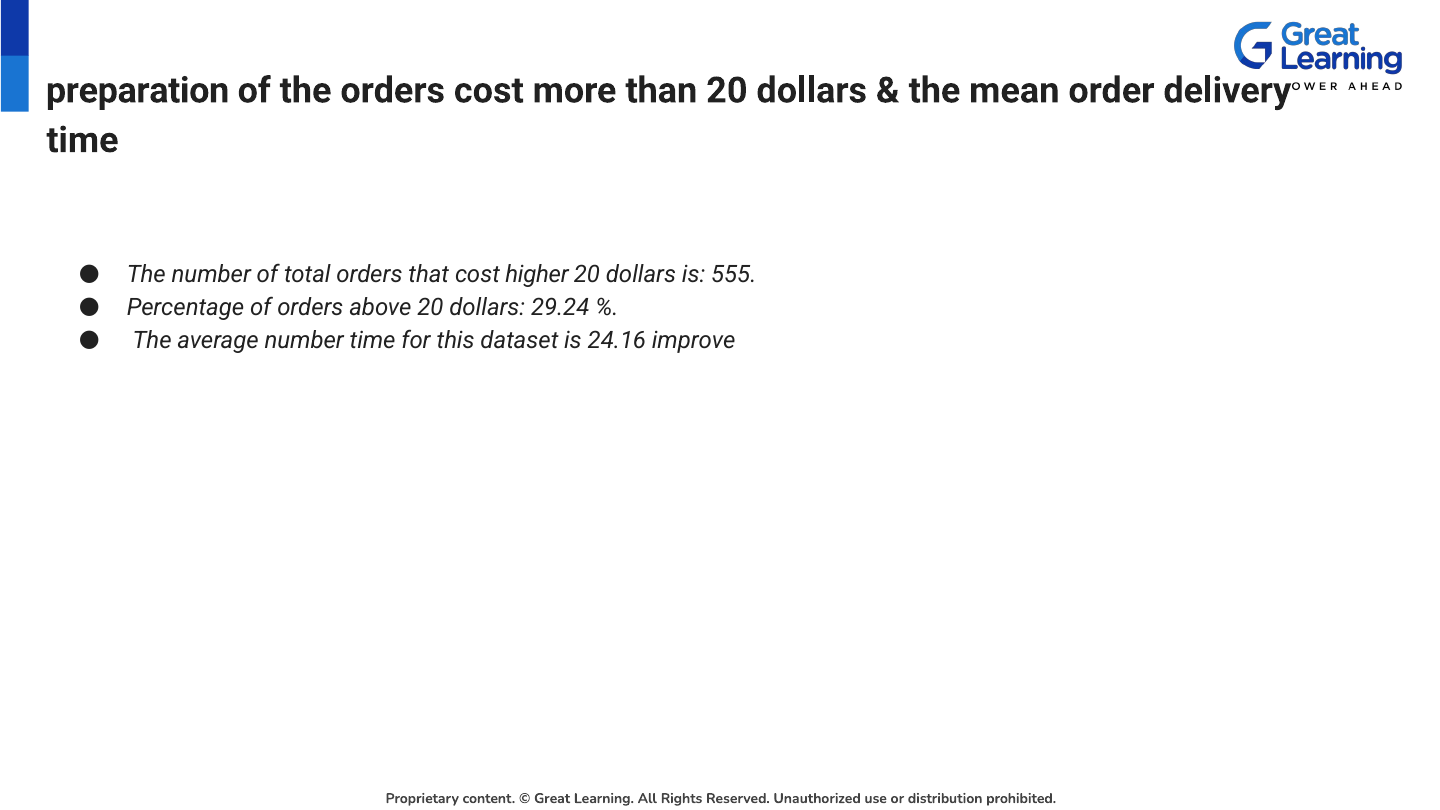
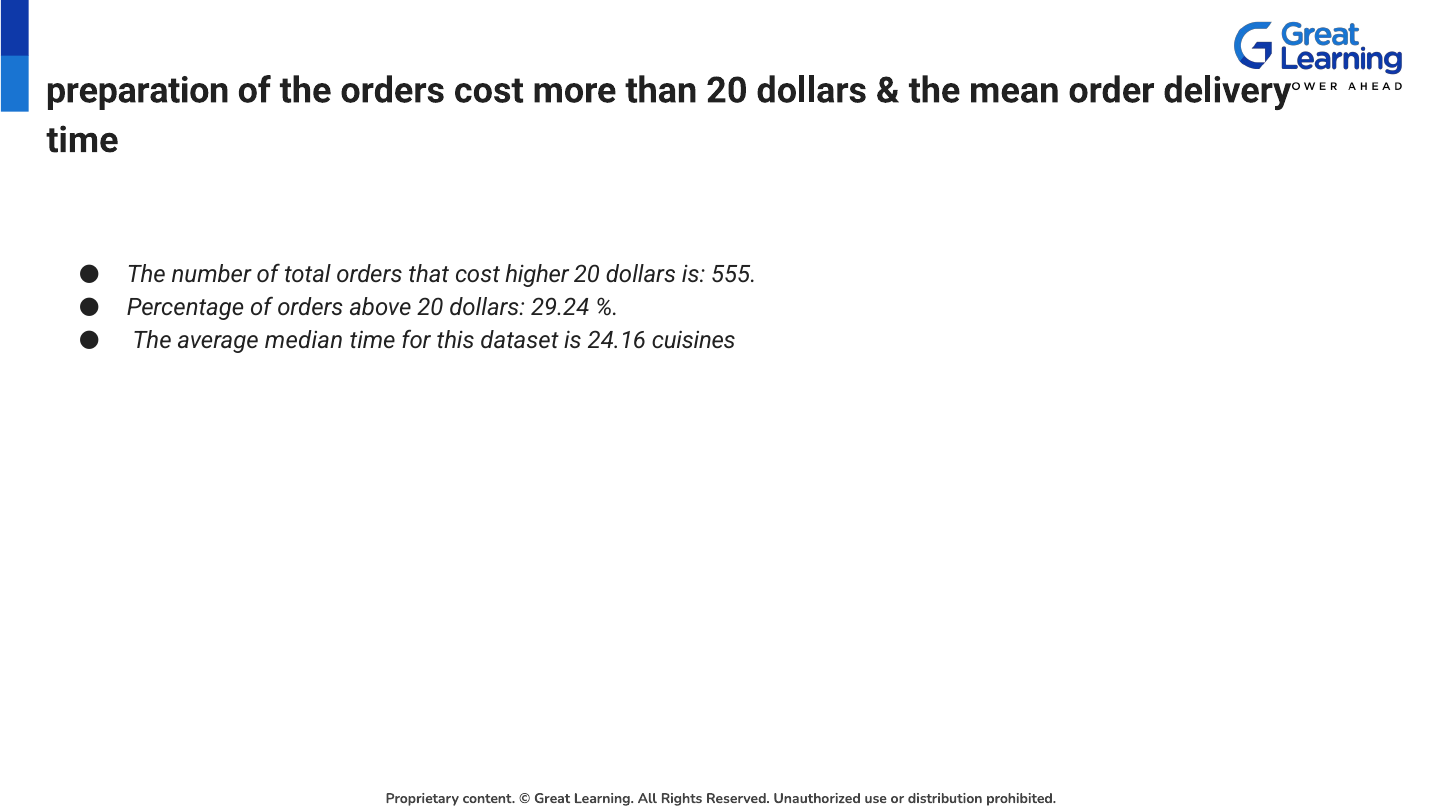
average number: number -> median
improve: improve -> cuisines
